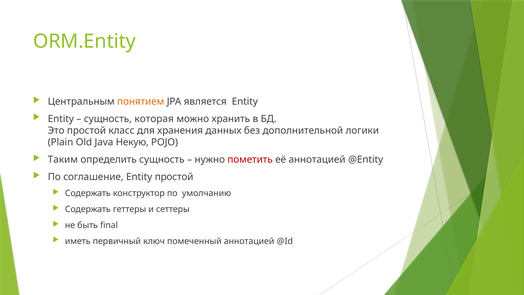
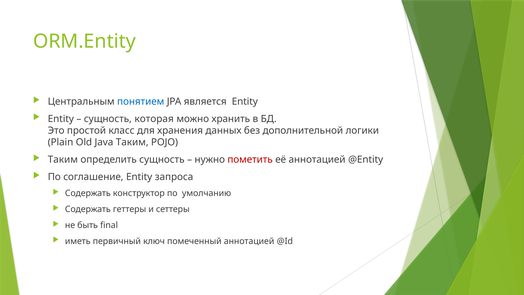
понятием colour: orange -> blue
Java Некую: Некую -> Таким
Entity простой: простой -> запроса
